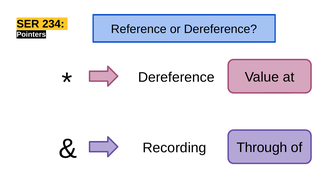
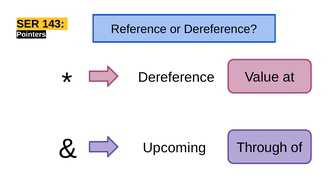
234: 234 -> 143
Recording: Recording -> Upcoming
